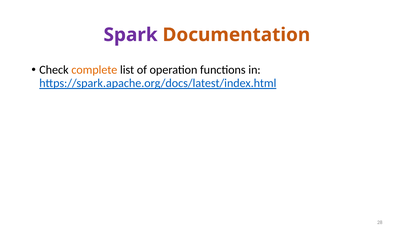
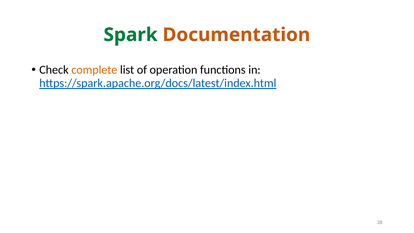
Spark colour: purple -> green
